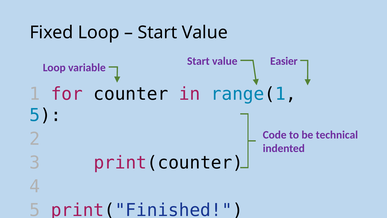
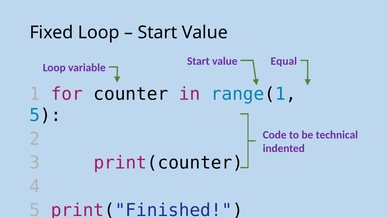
Easier: Easier -> Equal
